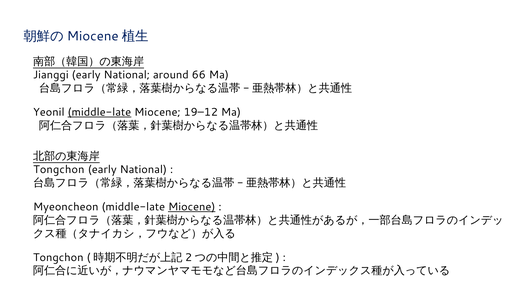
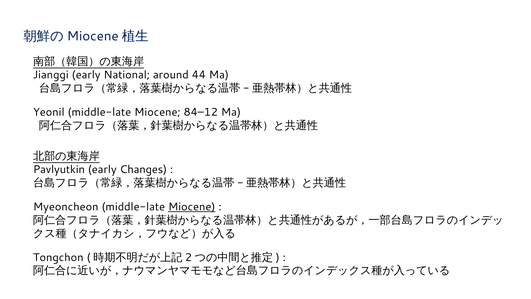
66: 66 -> 44
middle-late at (99, 112) underline: present -> none
19–12: 19–12 -> 84–12
Tongchon at (59, 169): Tongchon -> Pavlyutkin
National at (143, 169): National -> Changes
